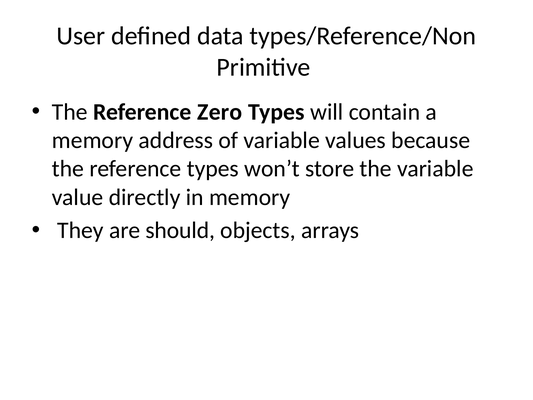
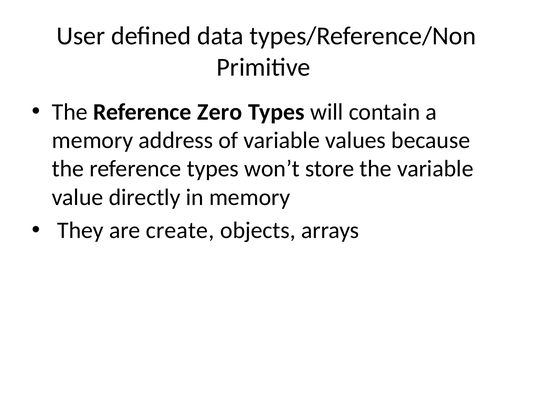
should: should -> create
